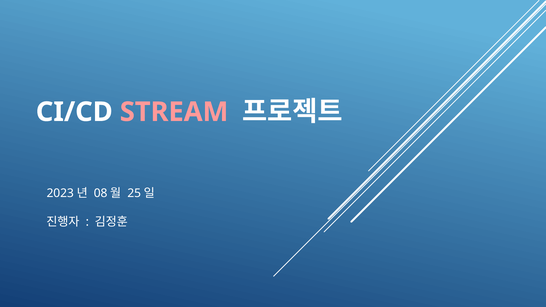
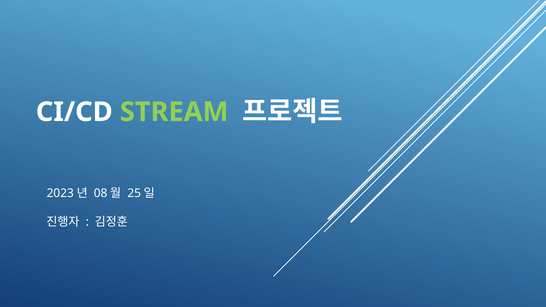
STREAM colour: pink -> light green
